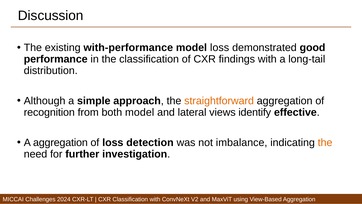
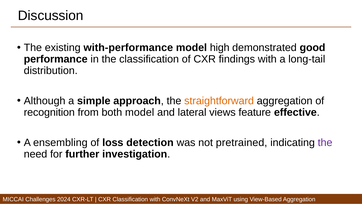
model loss: loss -> high
identify: identify -> feature
A aggregation: aggregation -> ensembling
imbalance: imbalance -> pretrained
the at (325, 142) colour: orange -> purple
